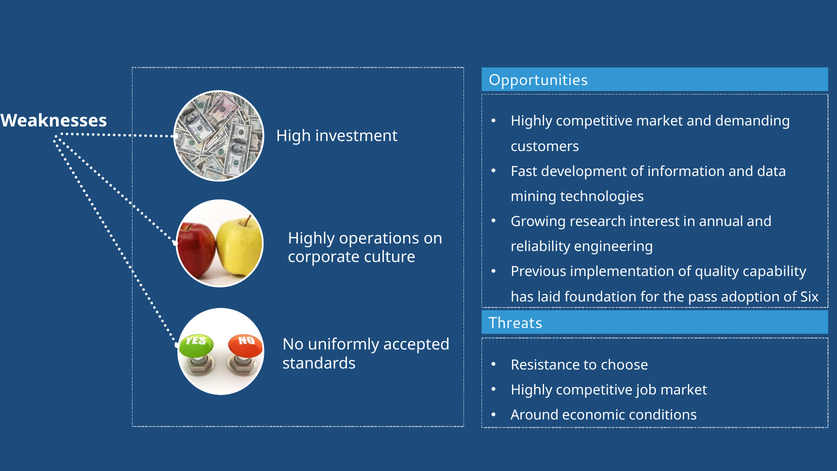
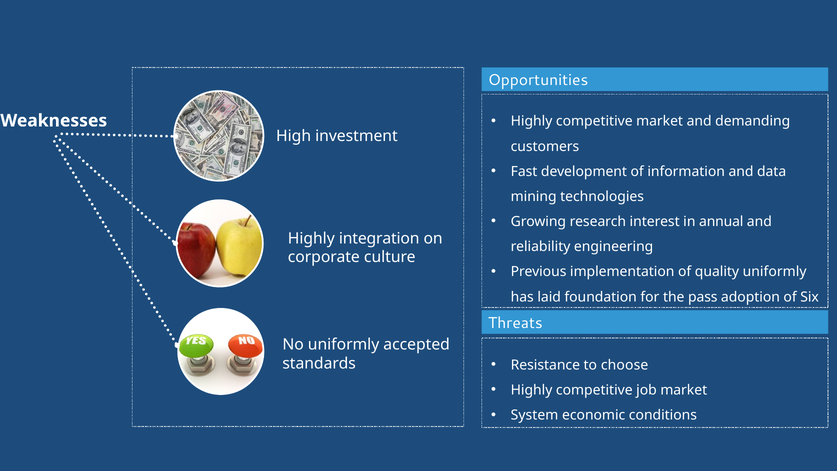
operations: operations -> integration
quality capability: capability -> uniformly
Around: Around -> System
